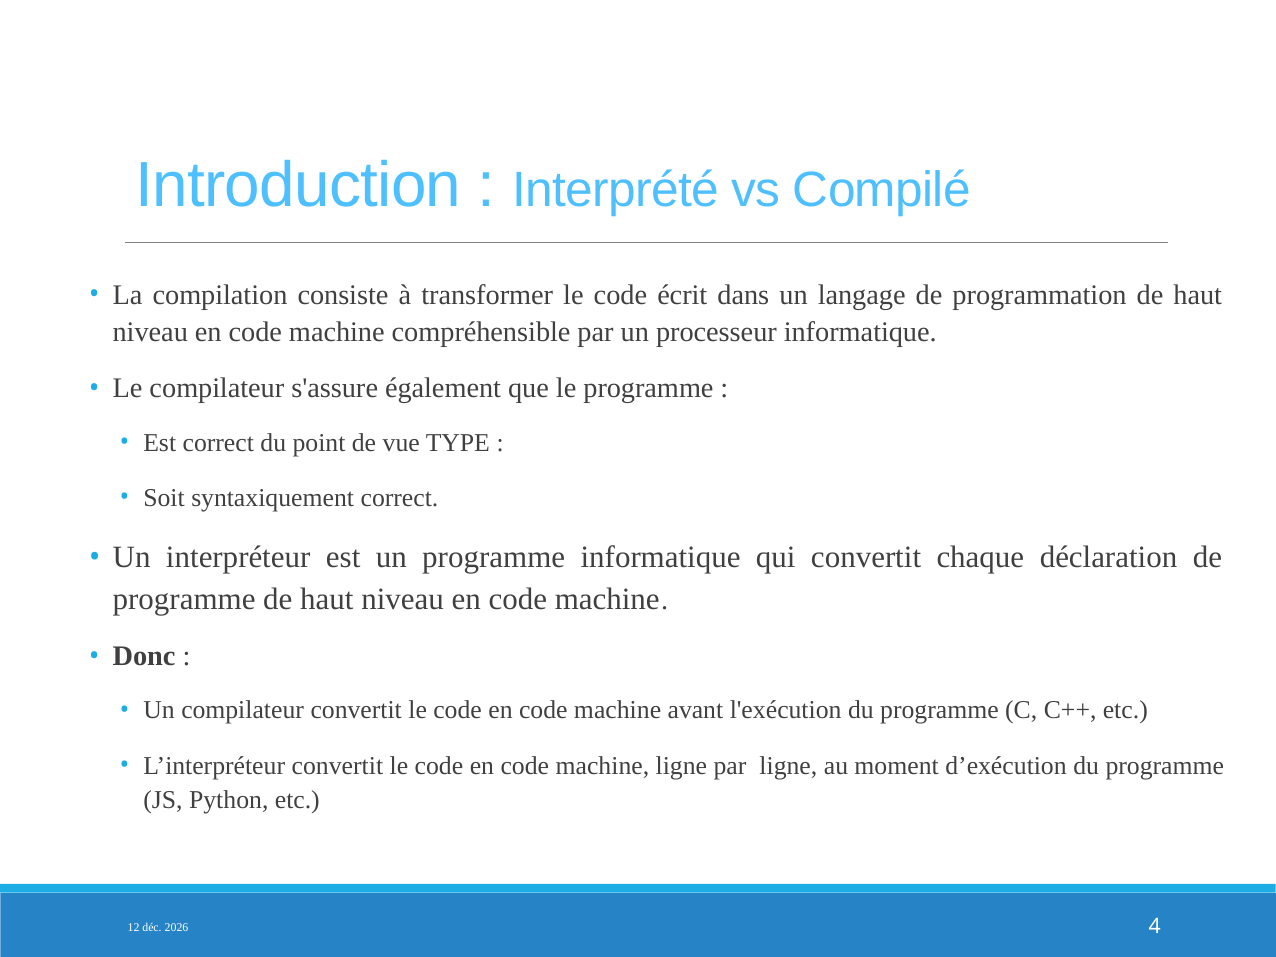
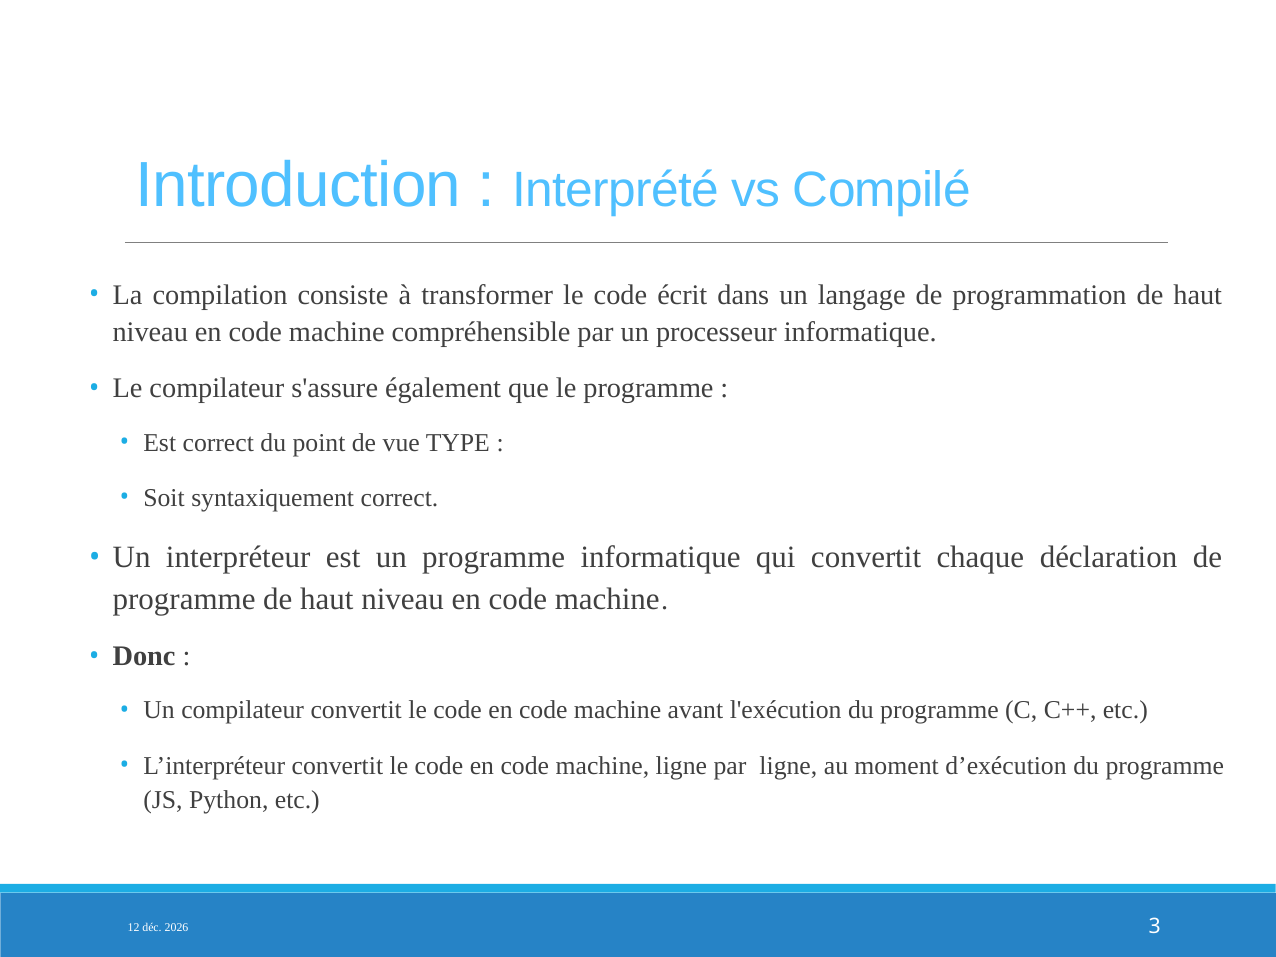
4: 4 -> 3
